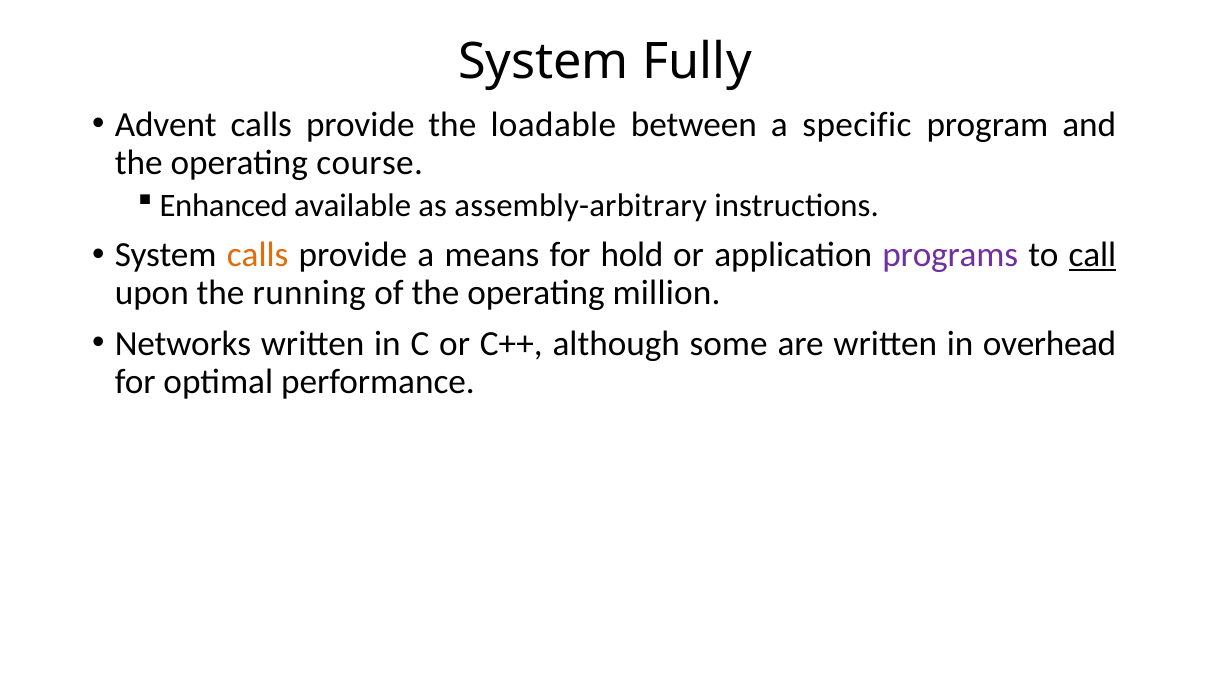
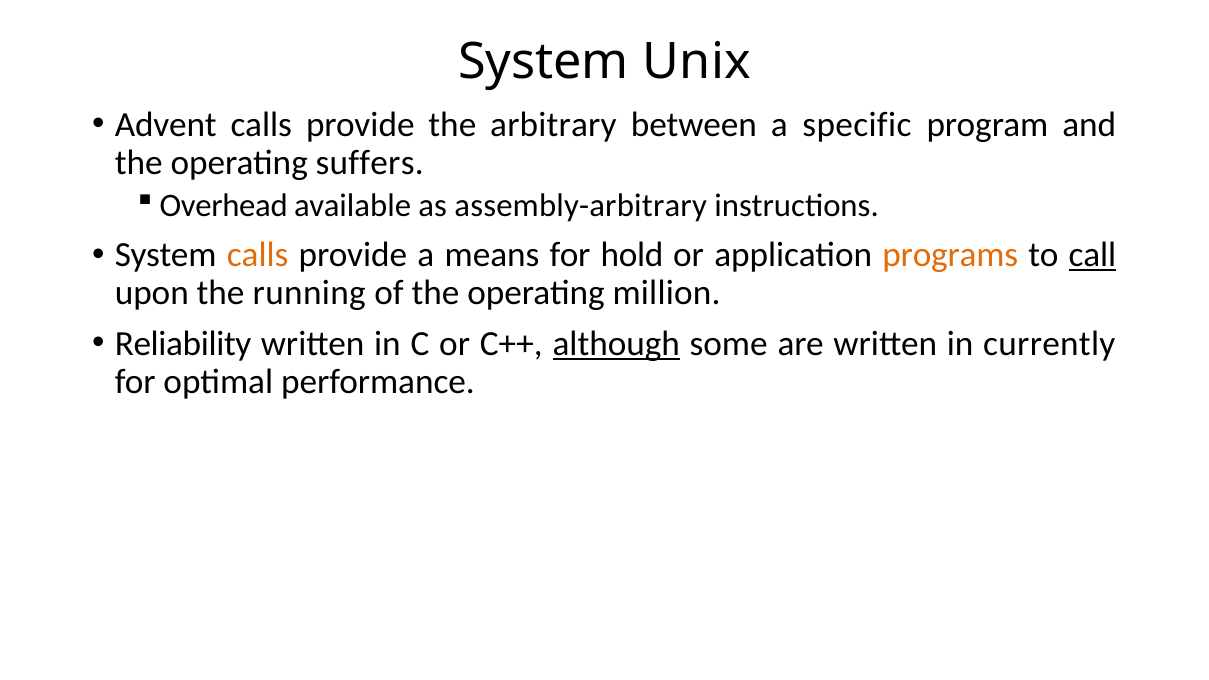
Fully: Fully -> Unix
loadable: loadable -> arbitrary
course: course -> suffers
Enhanced: Enhanced -> Overhead
programs colour: purple -> orange
Networks: Networks -> Reliability
although underline: none -> present
overhead: overhead -> currently
